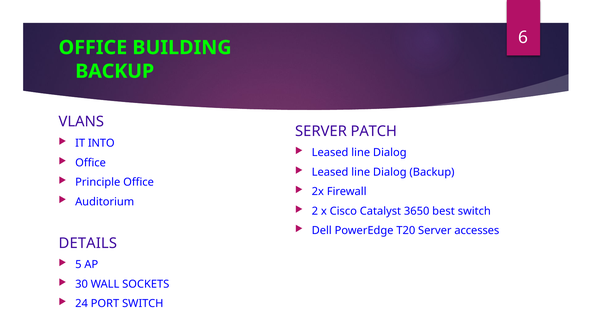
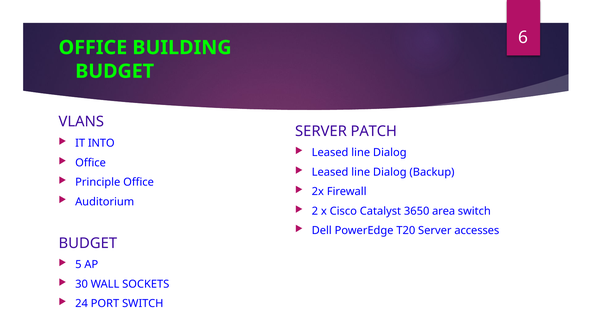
BACKUP at (115, 71): BACKUP -> BUDGET
best: best -> area
DETAILS at (88, 243): DETAILS -> BUDGET
